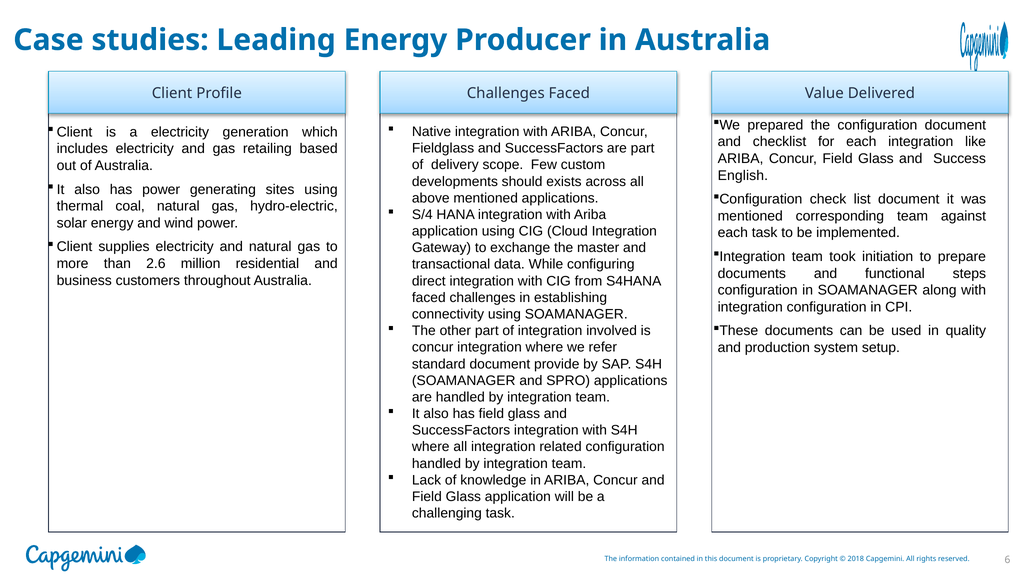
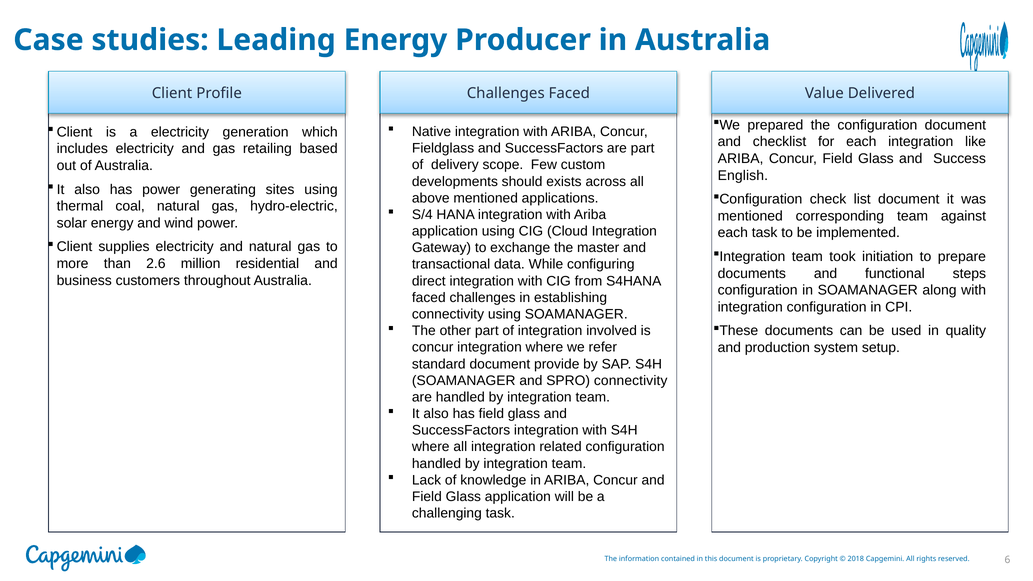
SPRO applications: applications -> connectivity
